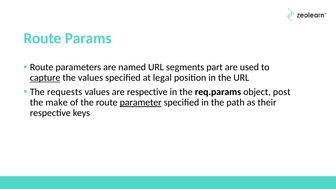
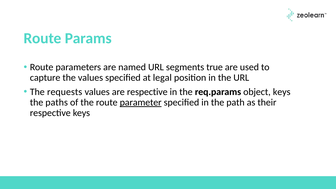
part: part -> true
capture underline: present -> none
object post: post -> keys
make: make -> paths
